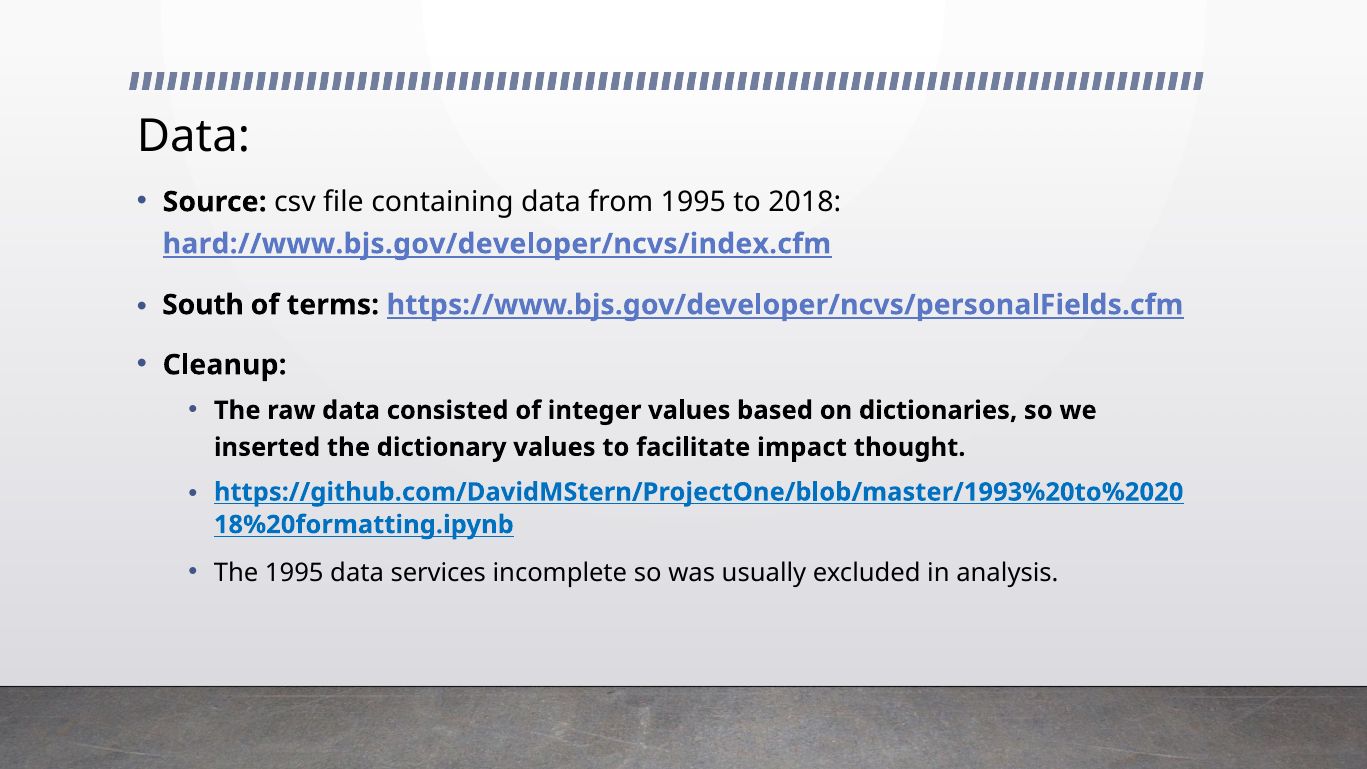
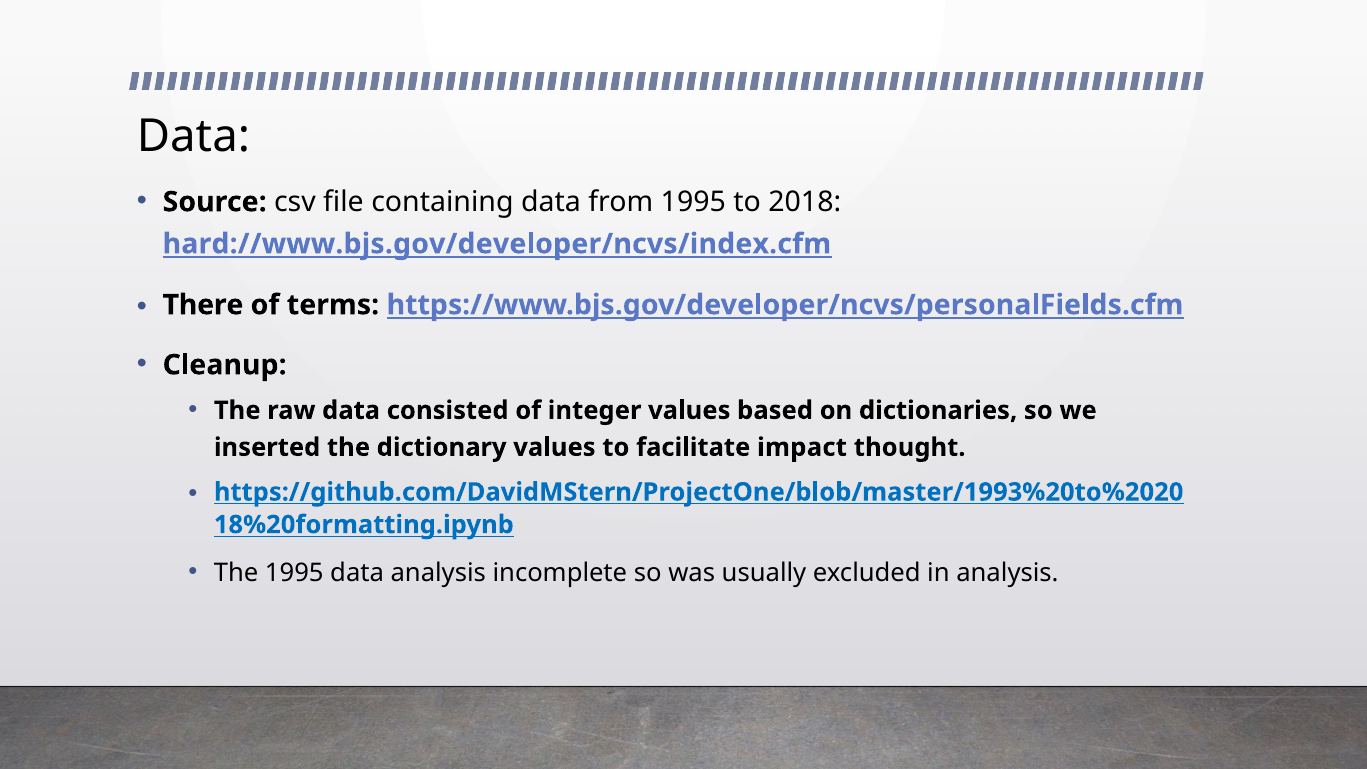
South: South -> There
data services: services -> analysis
